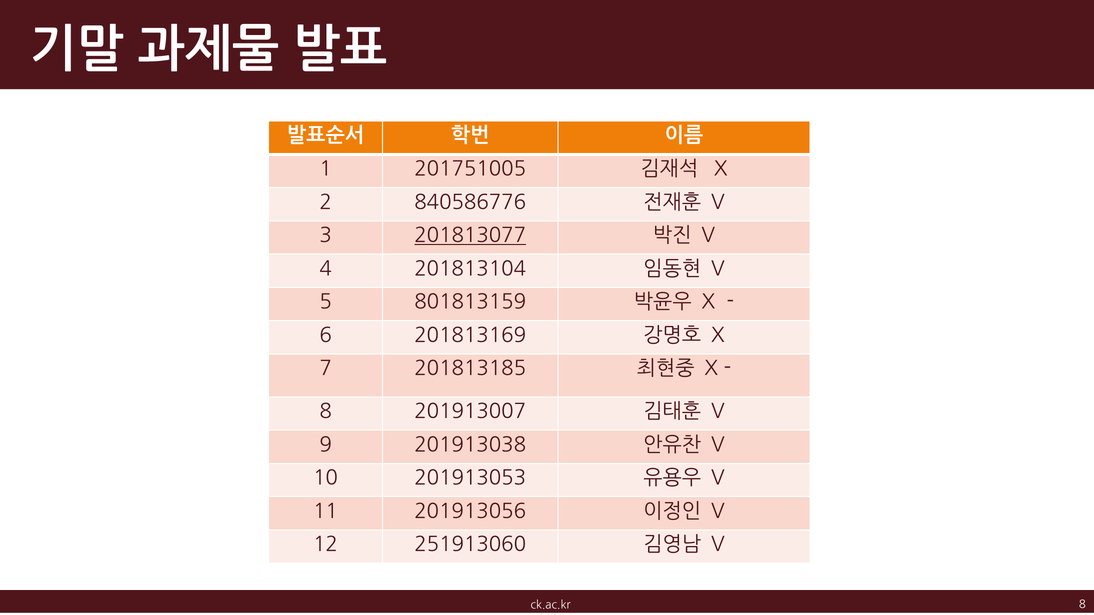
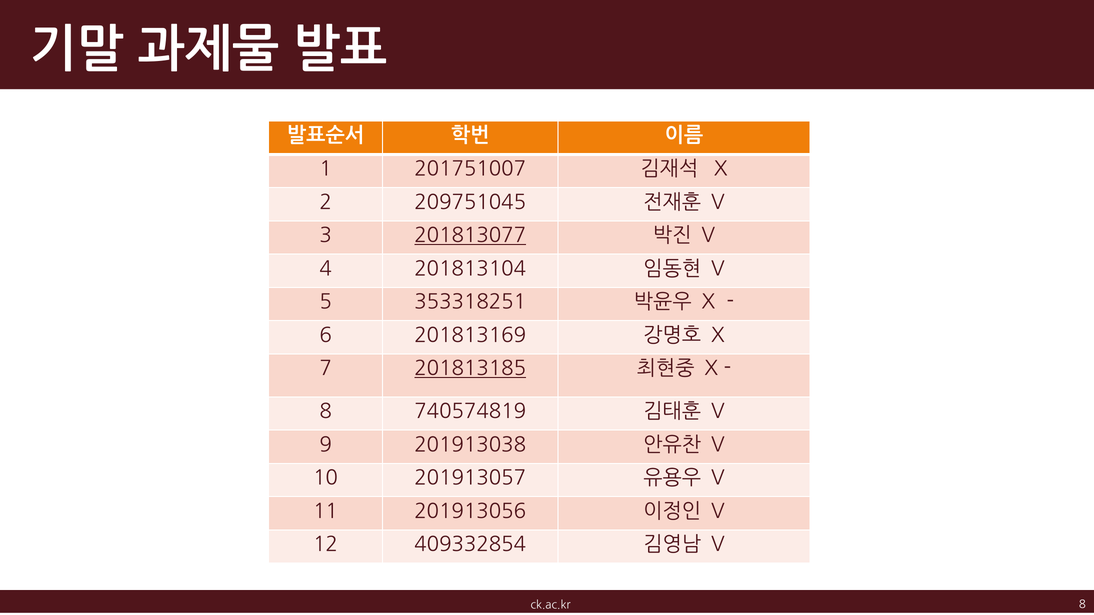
201751005: 201751005 -> 201751007
840586776: 840586776 -> 209751045
801813159: 801813159 -> 353318251
201813185 underline: none -> present
201913007: 201913007 -> 740574819
201913053: 201913053 -> 201913057
251913060: 251913060 -> 409332854
